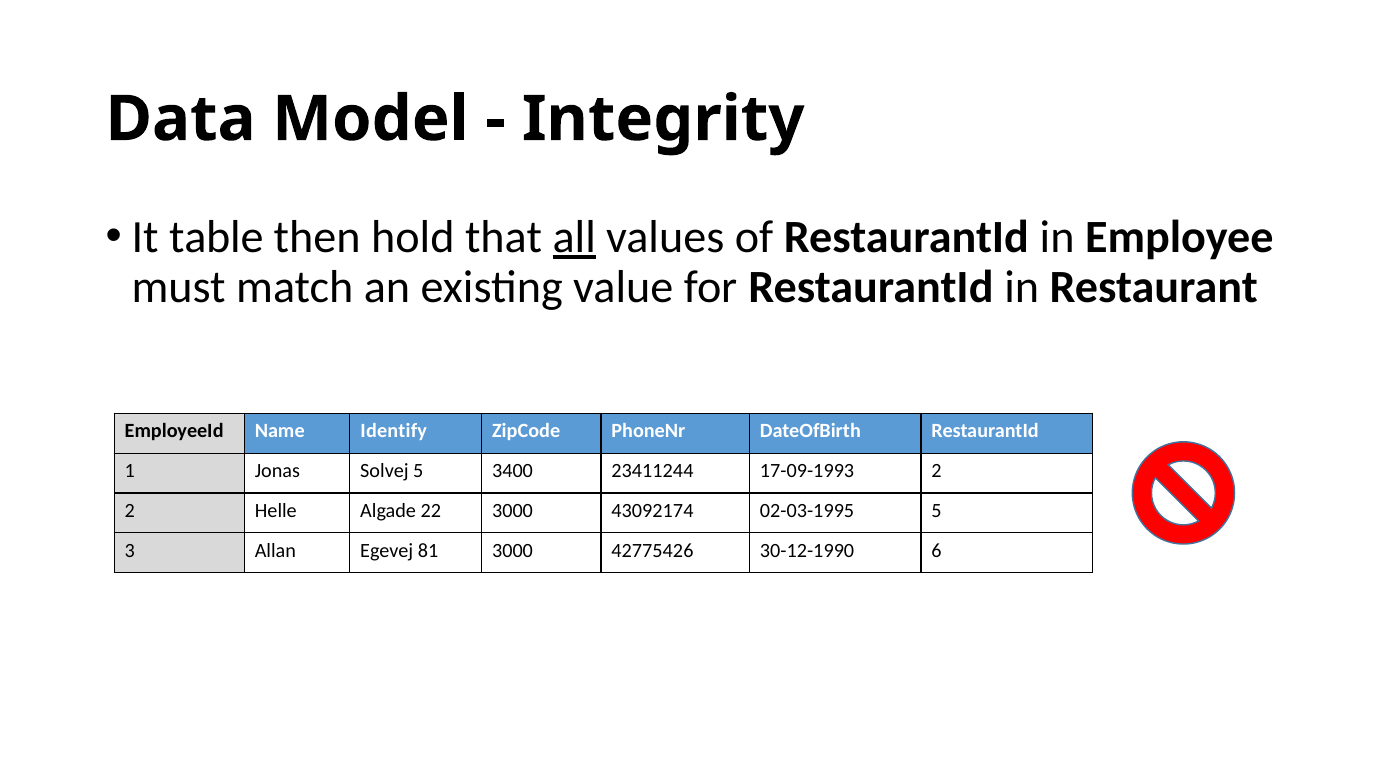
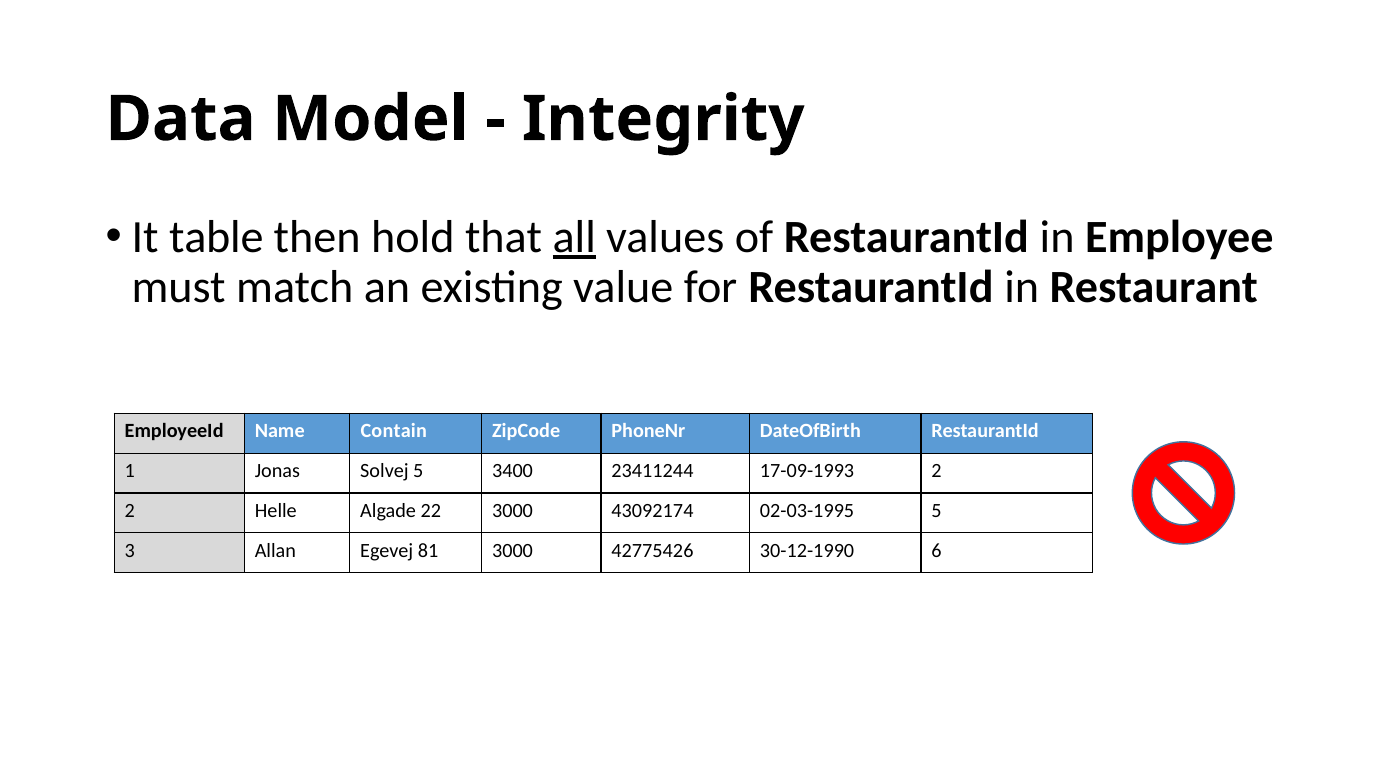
Identify: Identify -> Contain
